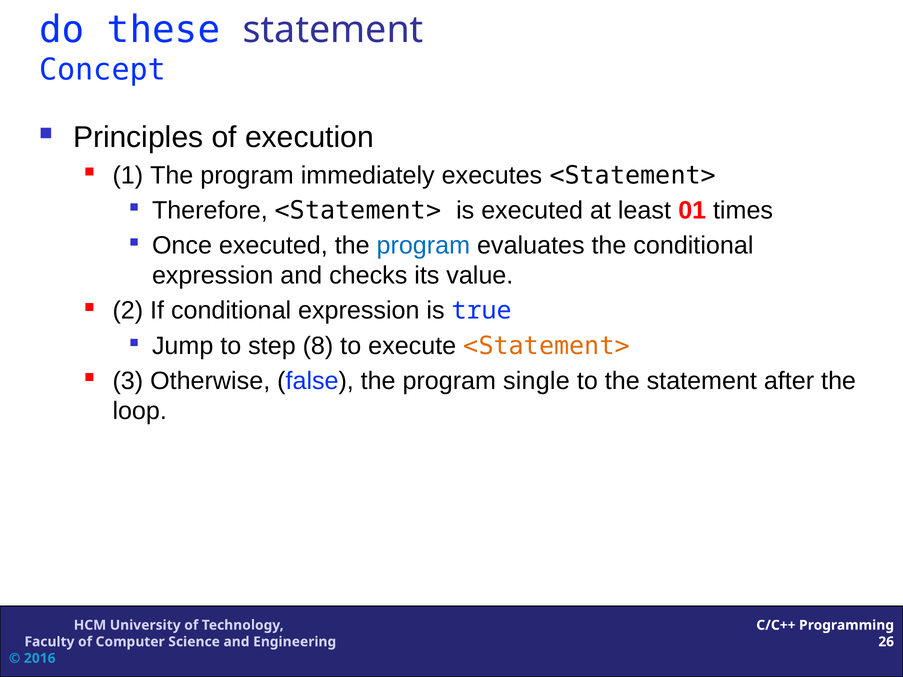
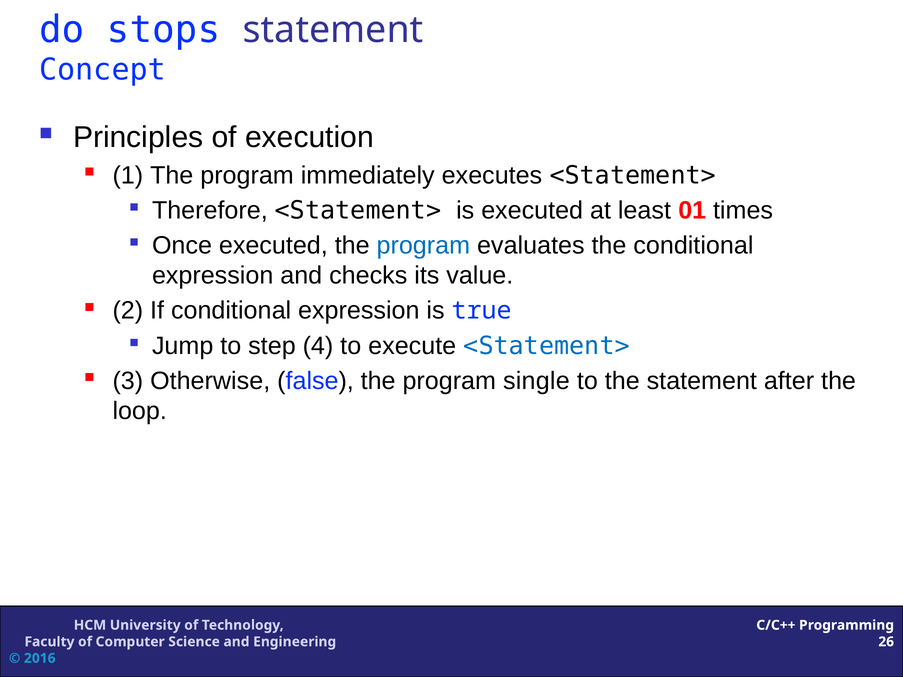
these: these -> stops
8: 8 -> 4
<Statement> at (547, 346) colour: orange -> blue
